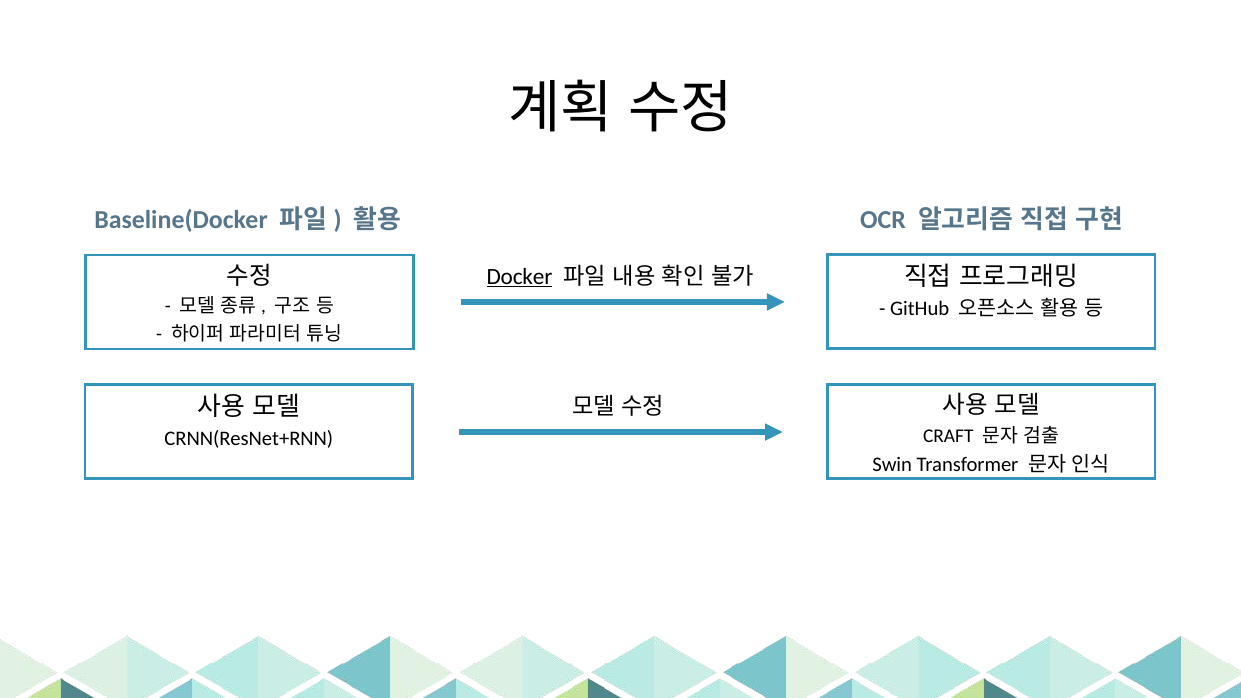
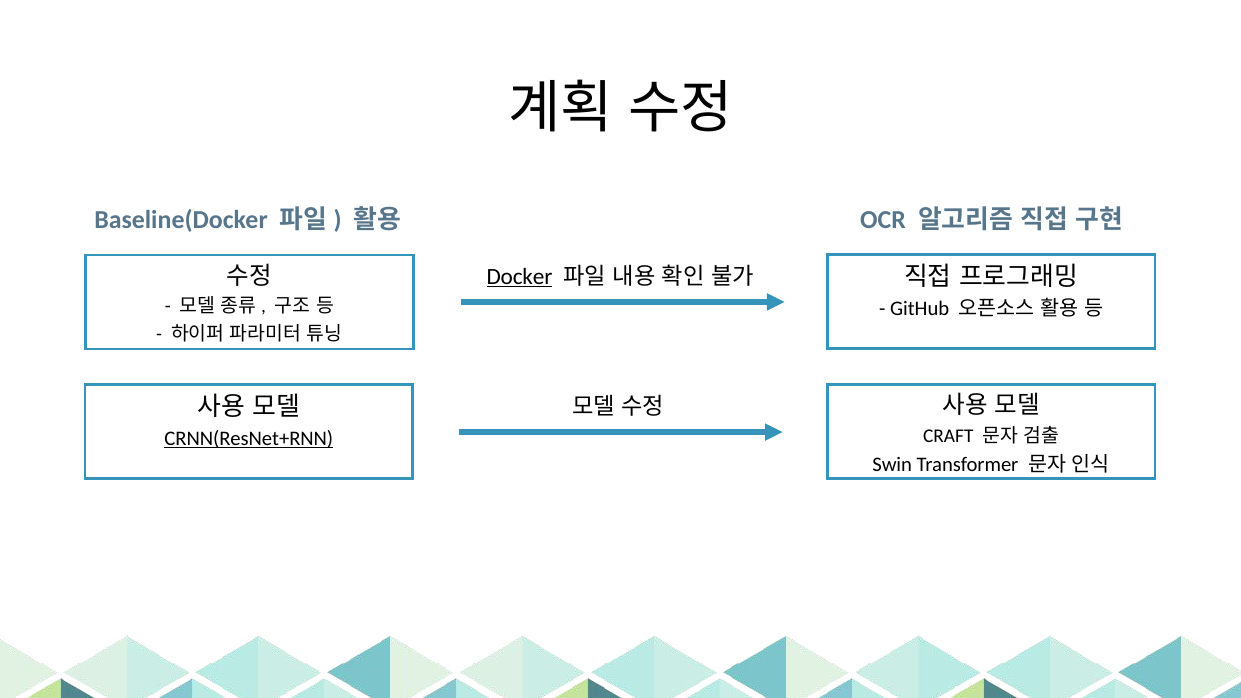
CRNN(ResNet+RNN underline: none -> present
